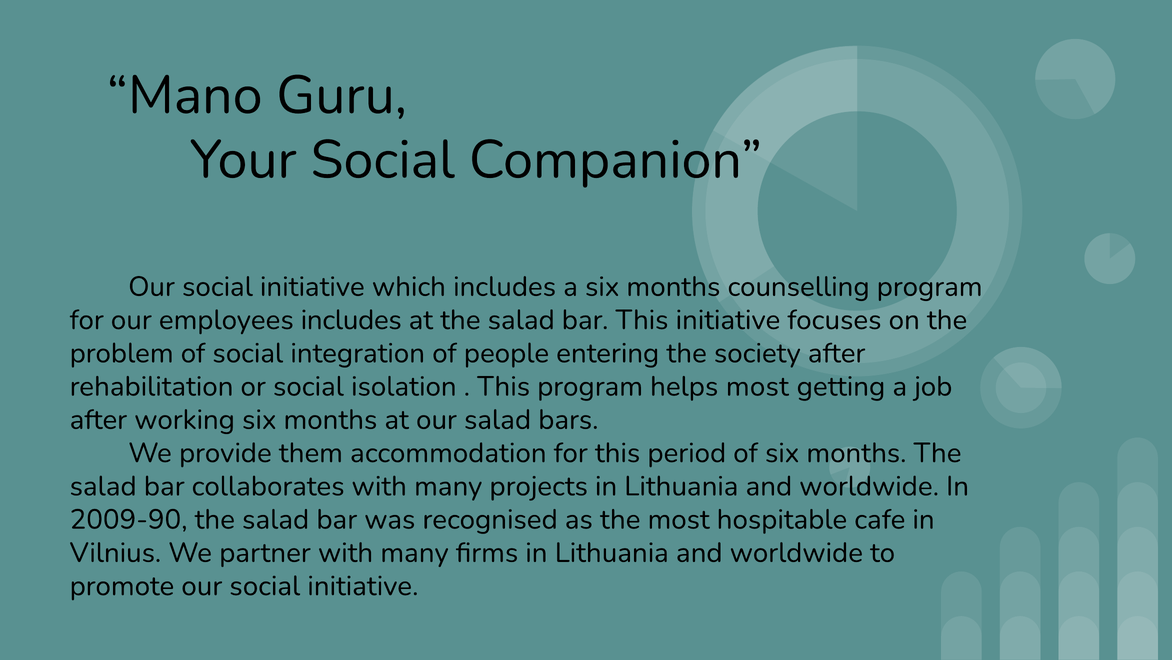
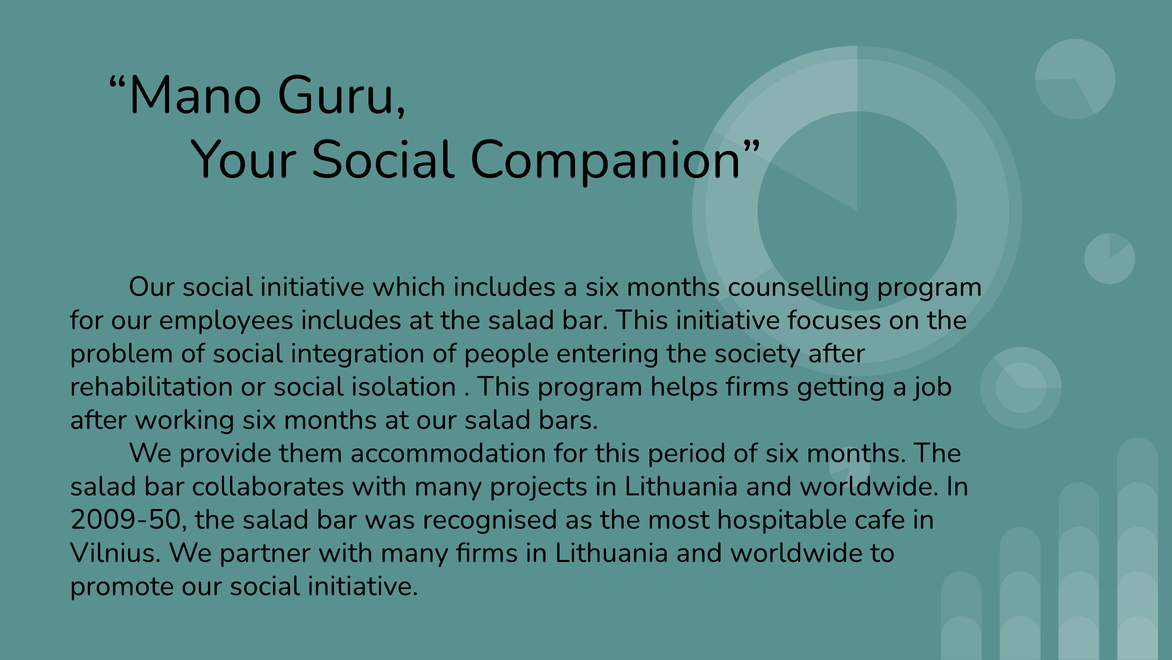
helps most: most -> firms
2009-90: 2009-90 -> 2009-50
